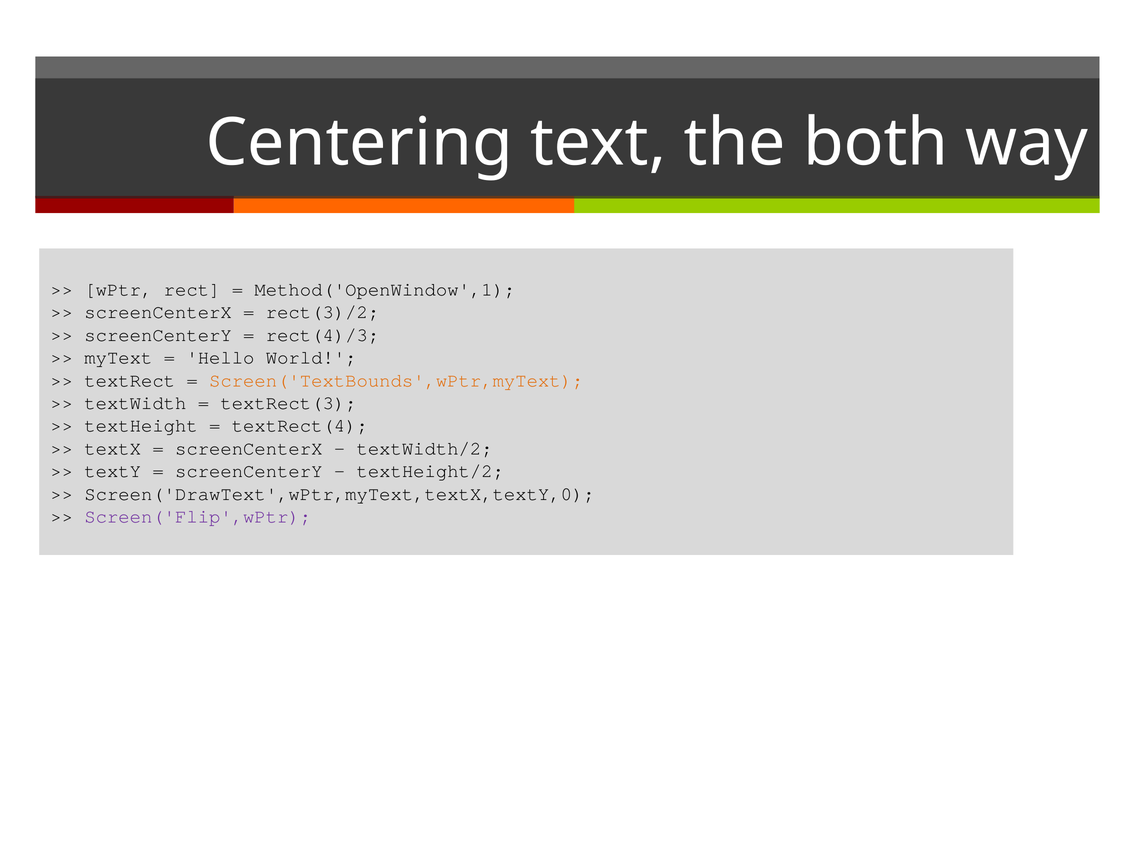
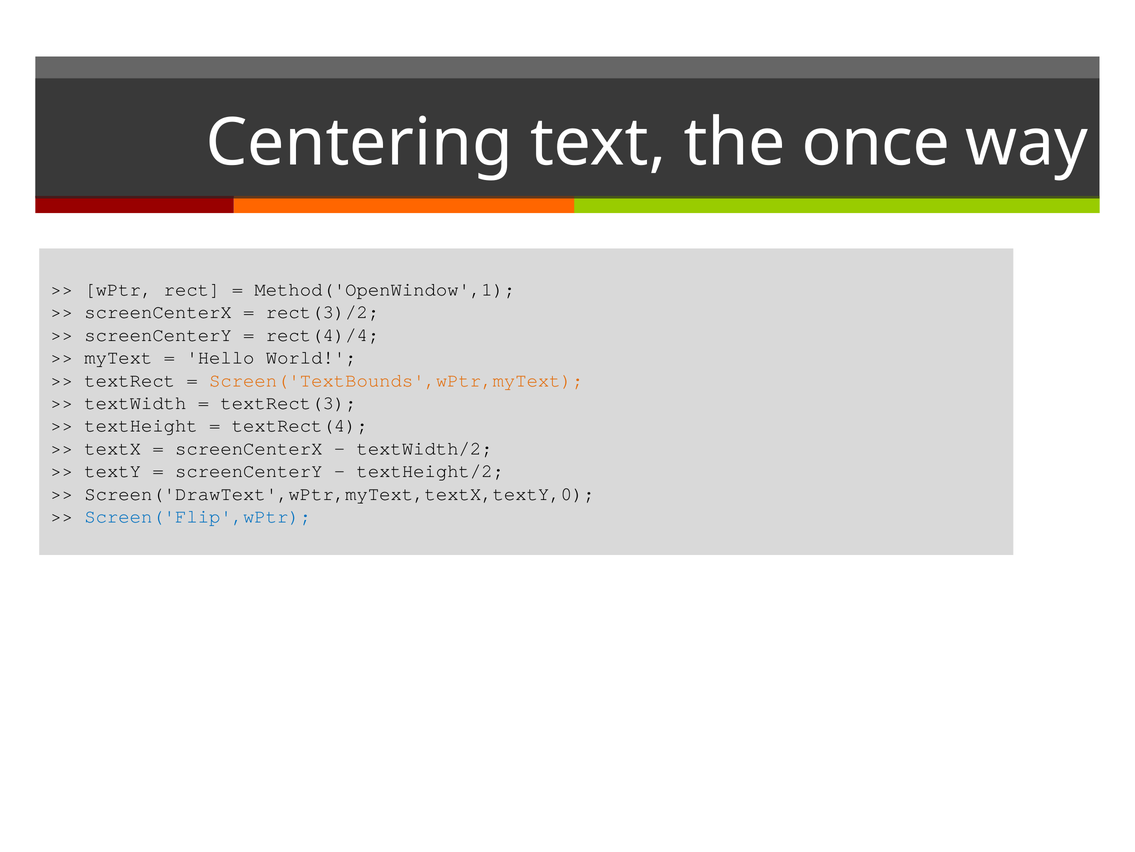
both: both -> once
rect(4)/3: rect(4)/3 -> rect(4)/4
Screen('Flip',wPtr colour: purple -> blue
